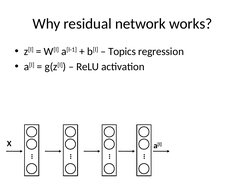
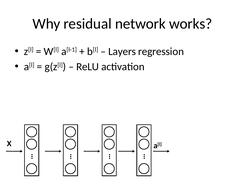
Topics: Topics -> Layers
